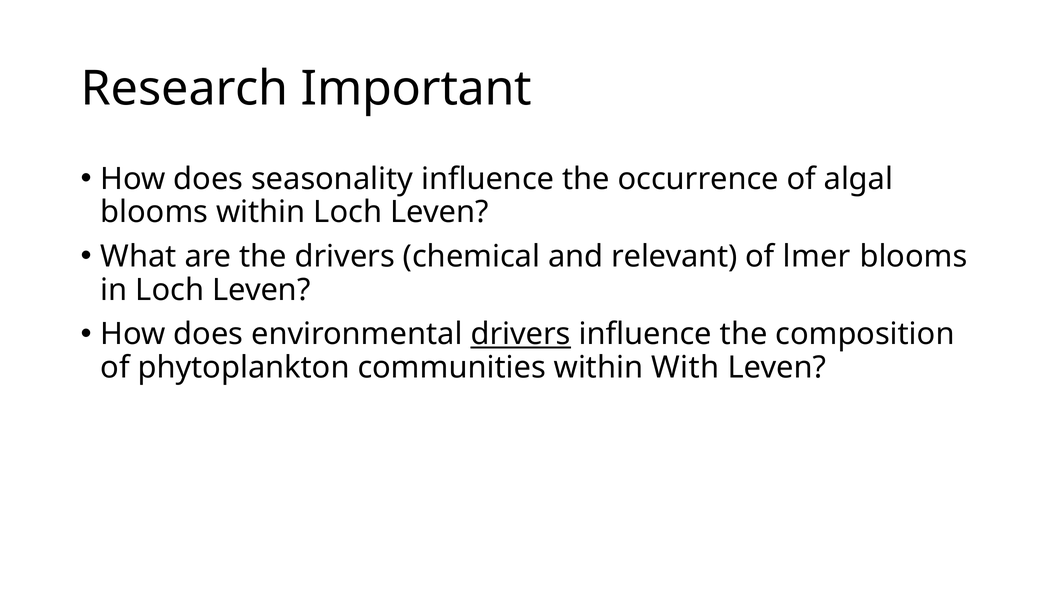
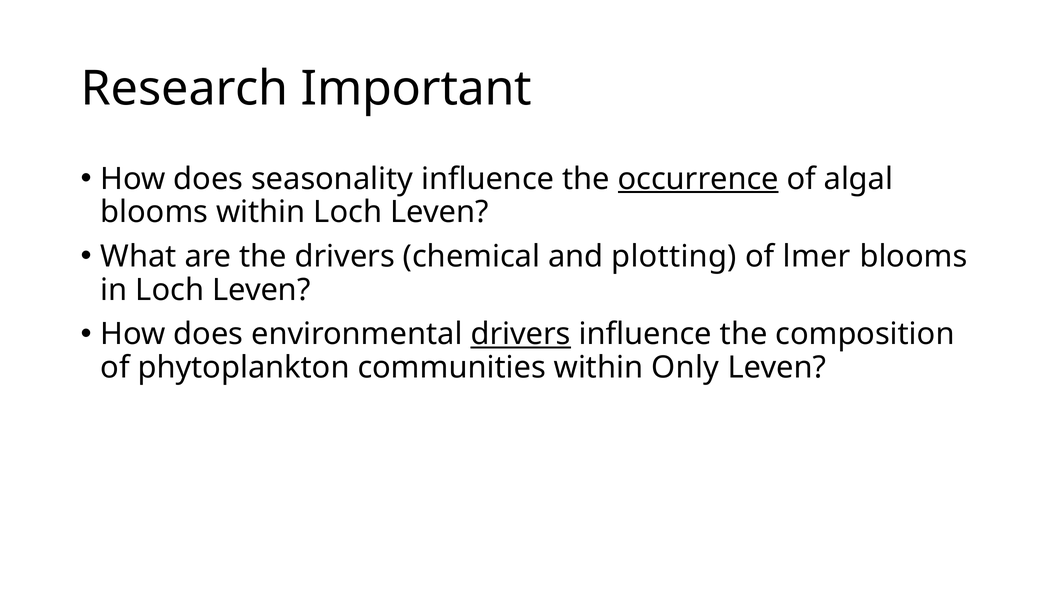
occurrence underline: none -> present
relevant: relevant -> plotting
With: With -> Only
